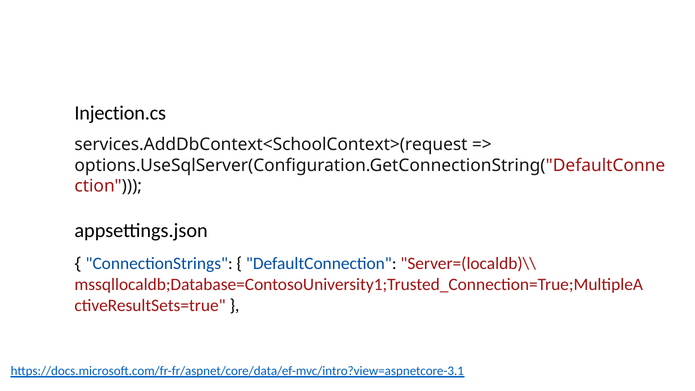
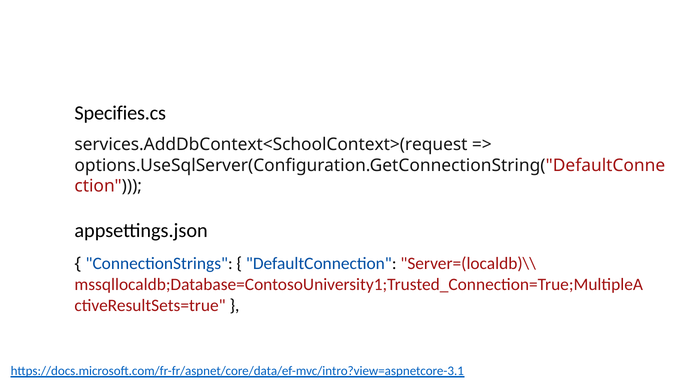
Injection.cs: Injection.cs -> Specifies.cs
